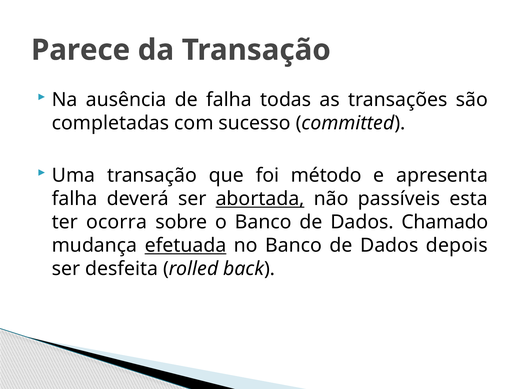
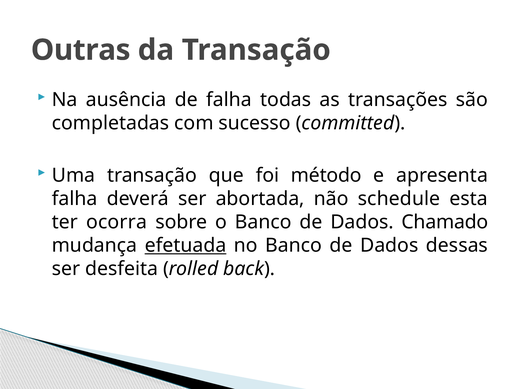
Parece: Parece -> Outras
abortada underline: present -> none
passíveis: passíveis -> schedule
depois: depois -> dessas
